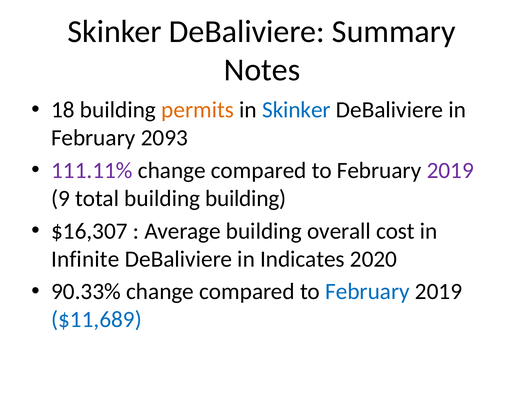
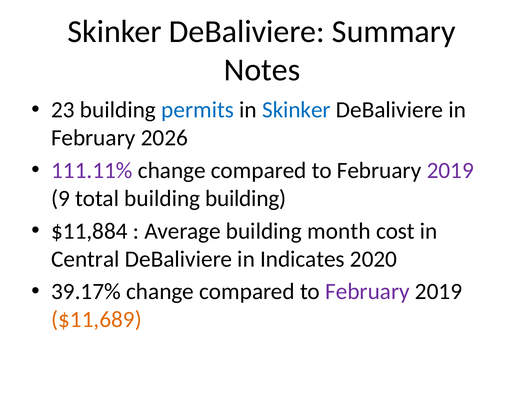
18: 18 -> 23
permits colour: orange -> blue
2093: 2093 -> 2026
$16,307: $16,307 -> $11,884
overall: overall -> month
Infinite: Infinite -> Central
90.33%: 90.33% -> 39.17%
February at (367, 292) colour: blue -> purple
$11,689 colour: blue -> orange
